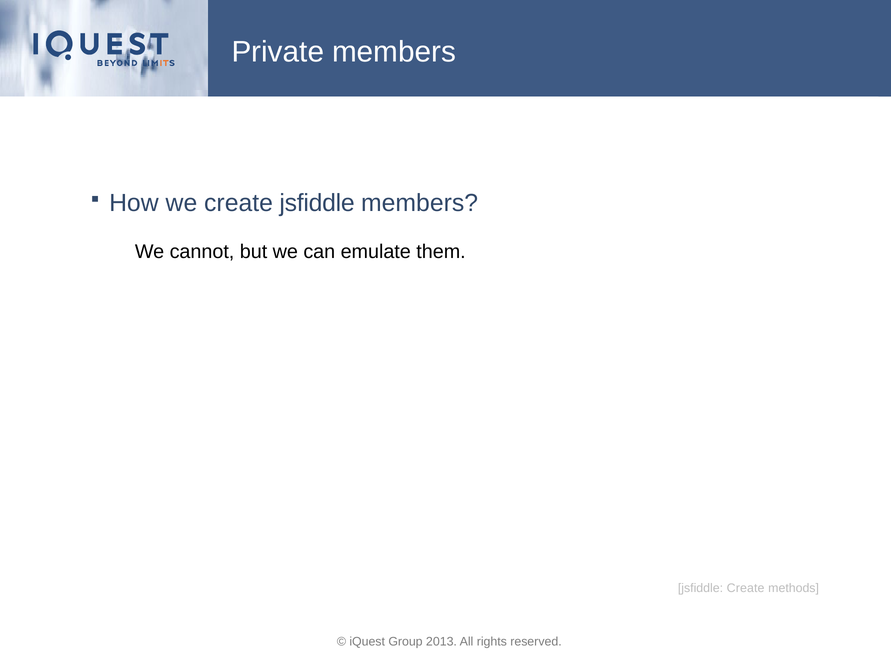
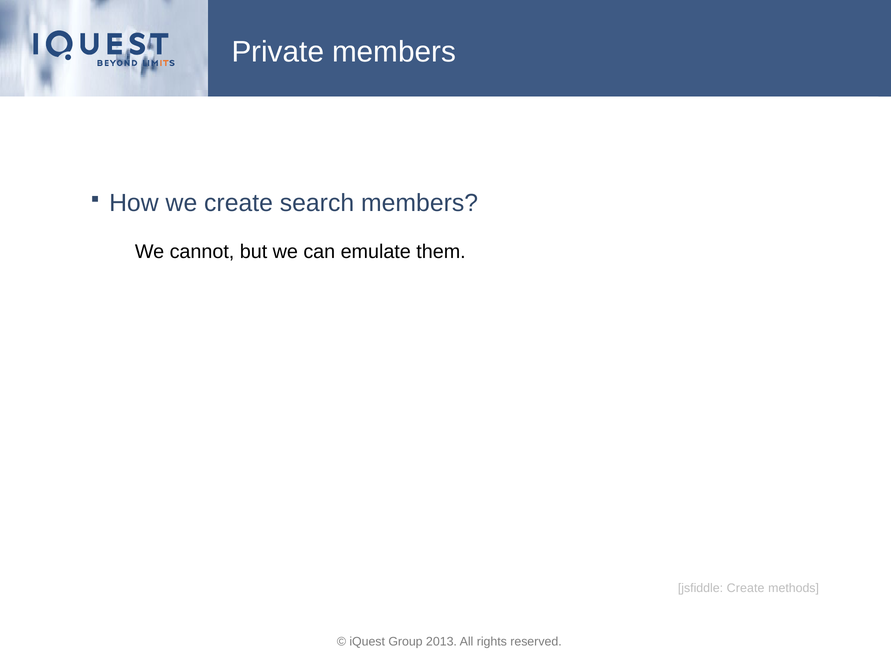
create jsfiddle: jsfiddle -> search
